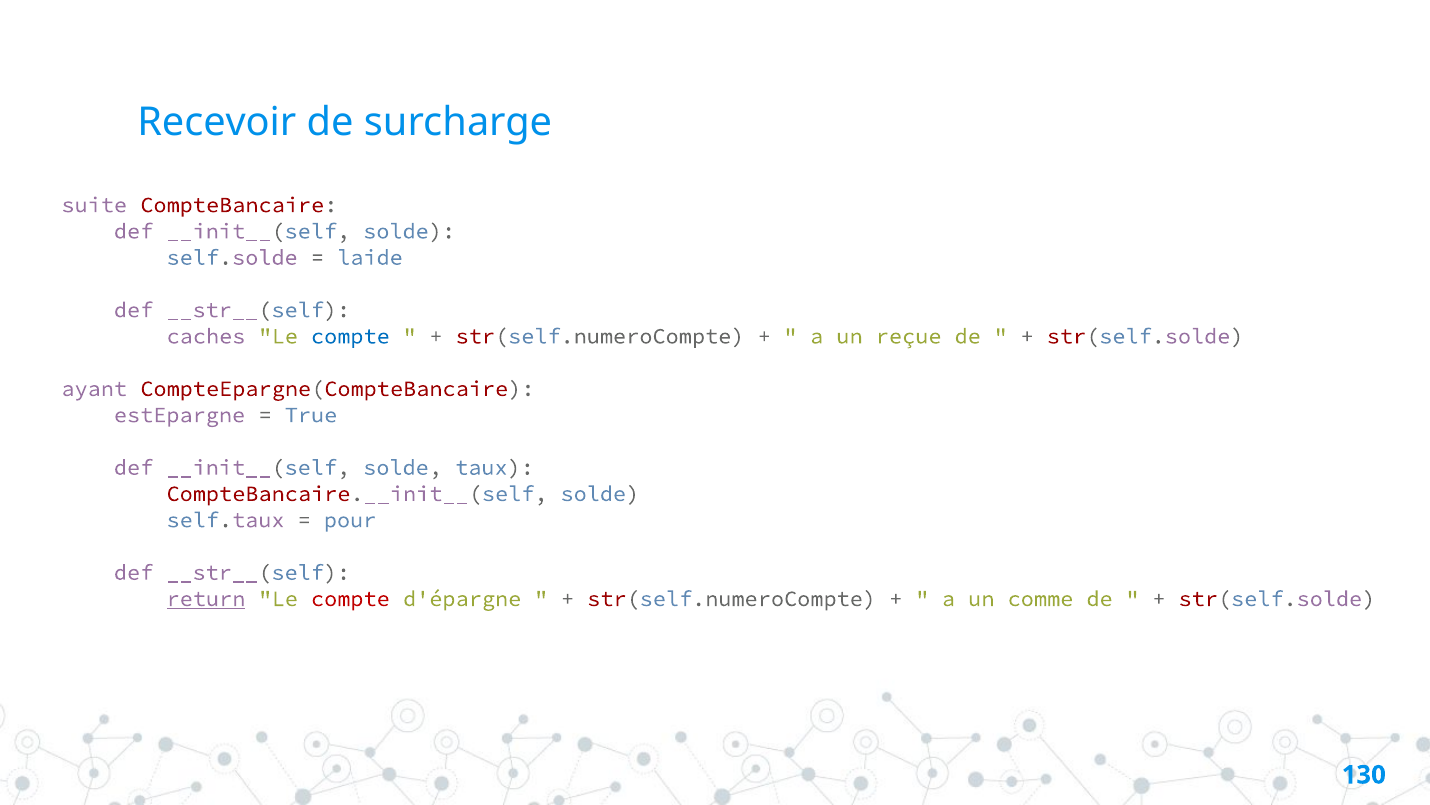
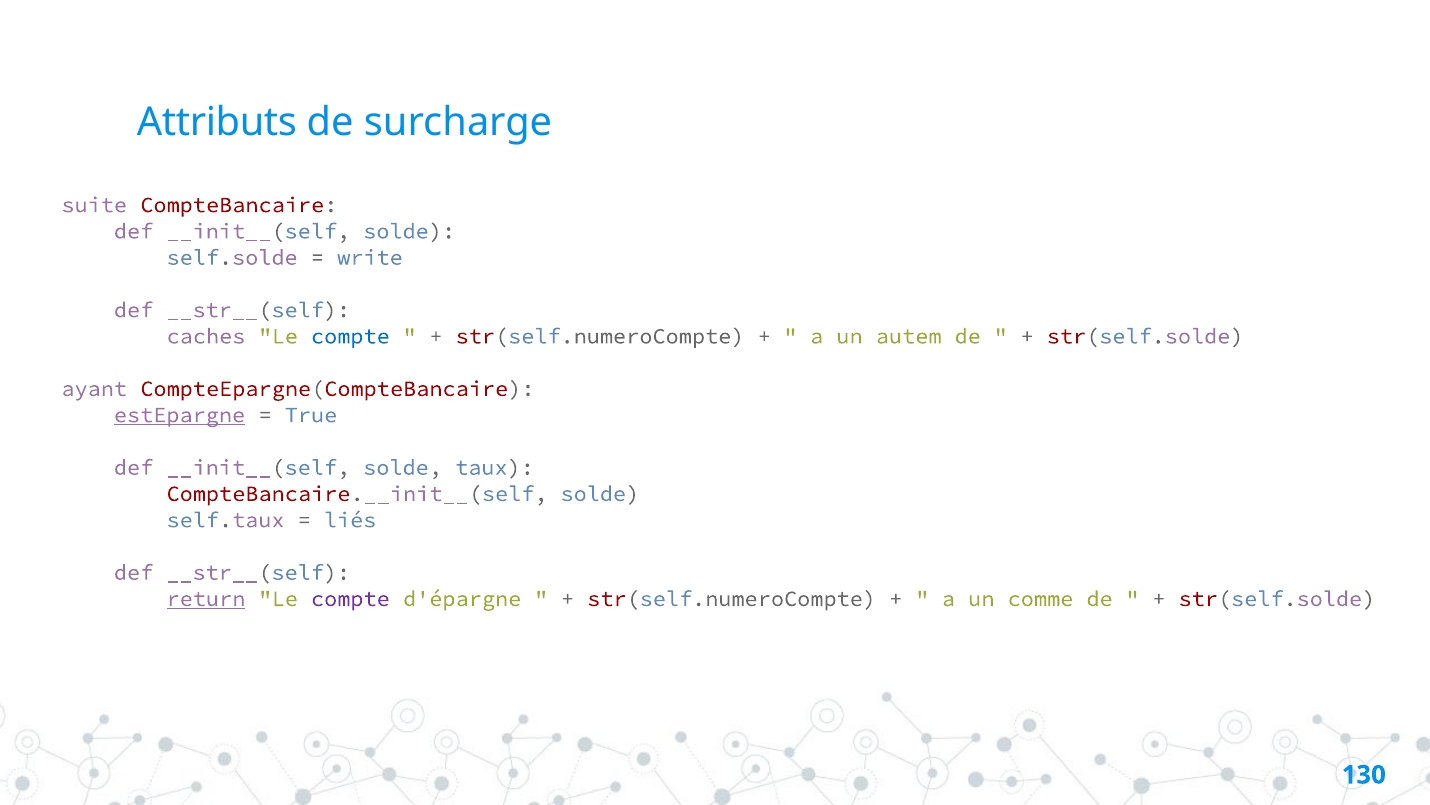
Recevoir: Recevoir -> Attributs
laide: laide -> write
reçue: reçue -> autem
estEpargne underline: none -> present
pour: pour -> liés
compte at (350, 598) colour: red -> purple
